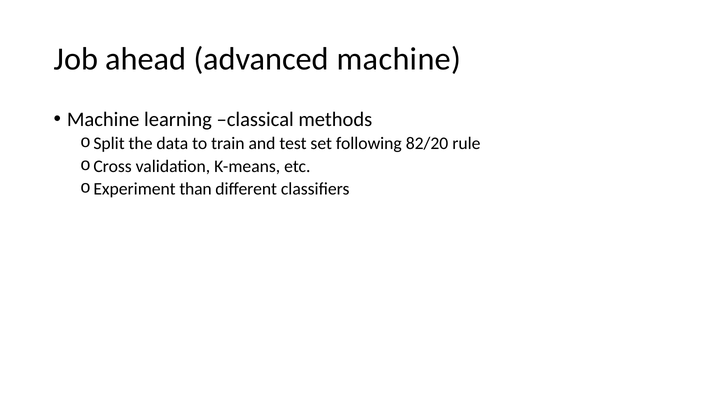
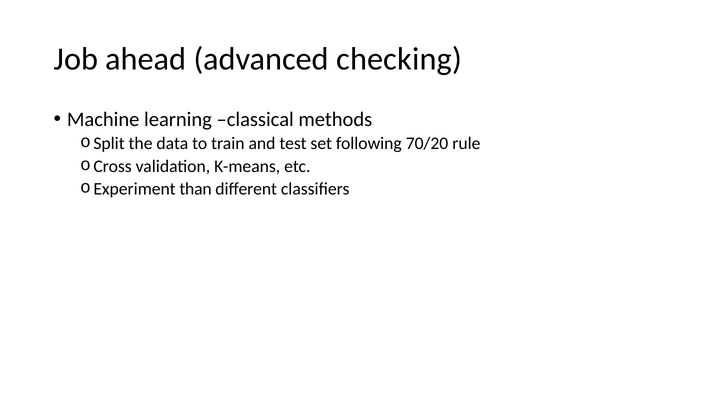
advanced machine: machine -> checking
82/20: 82/20 -> 70/20
